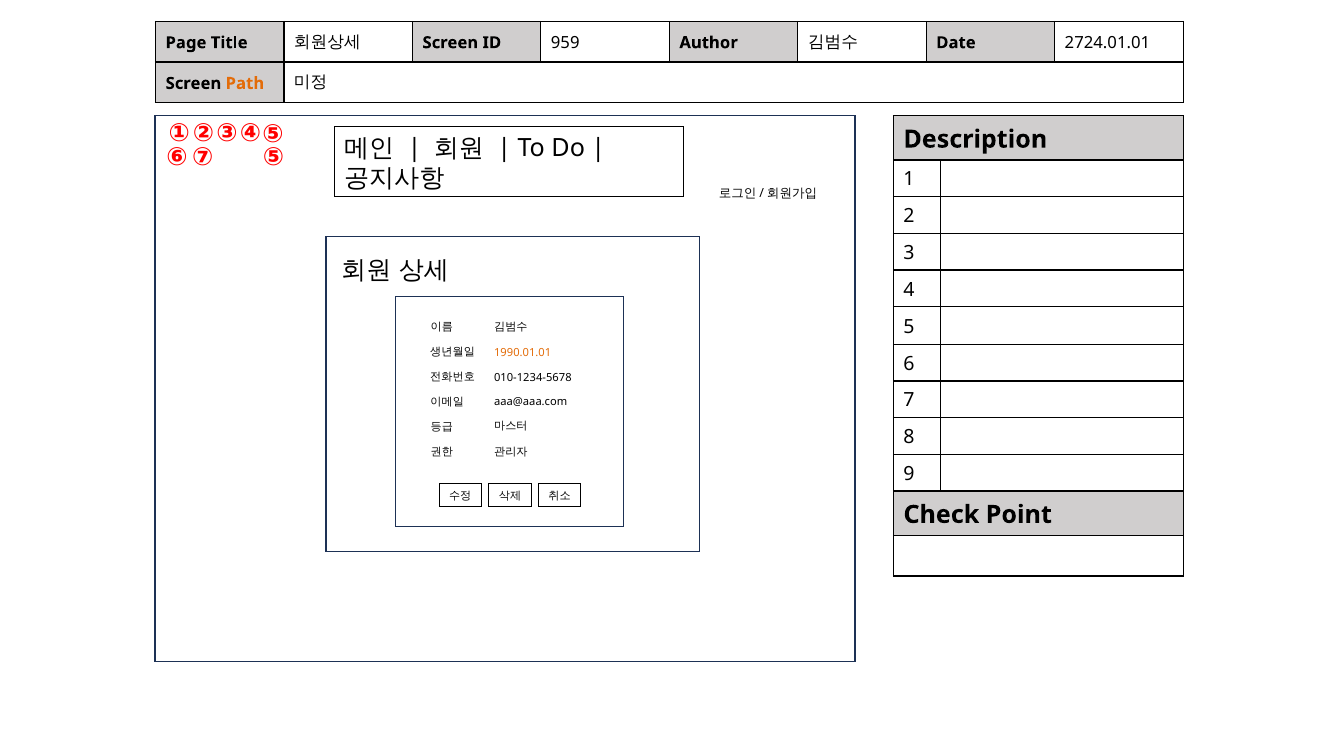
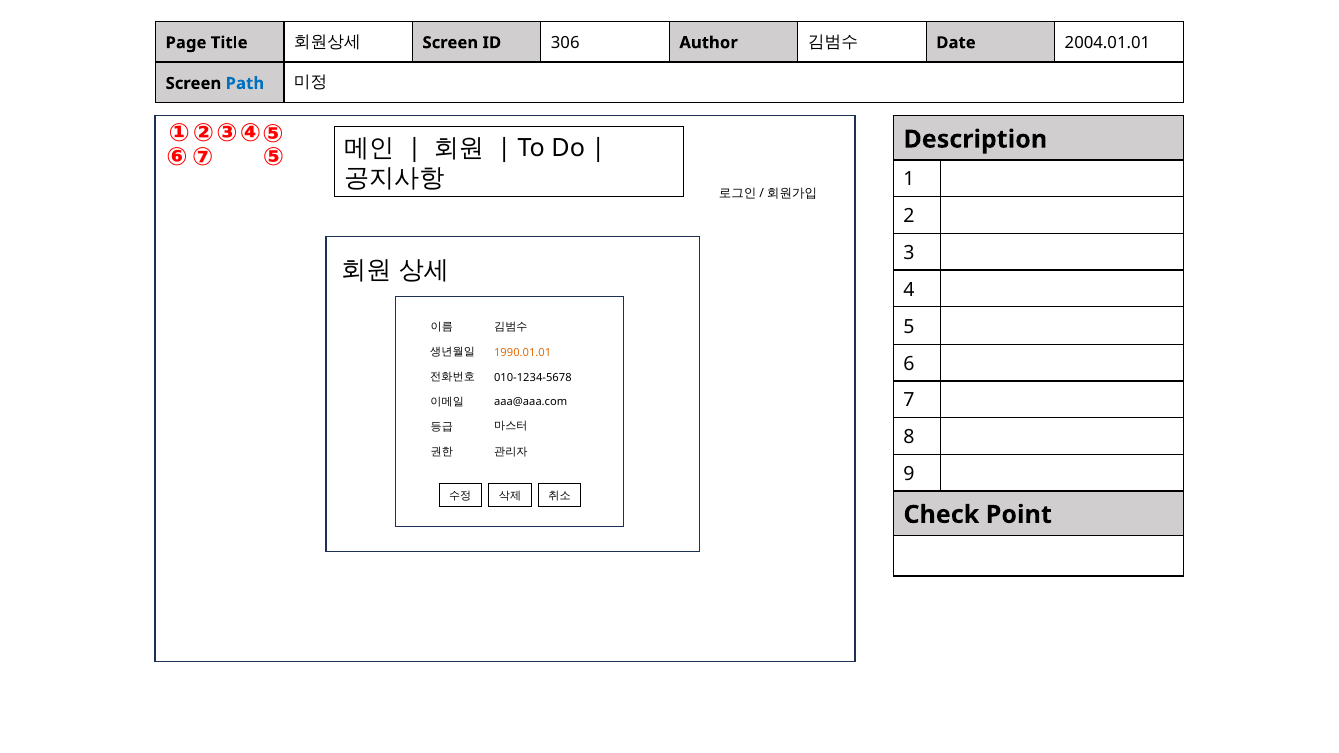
959: 959 -> 306
2724.01.01: 2724.01.01 -> 2004.01.01
Path colour: orange -> blue
